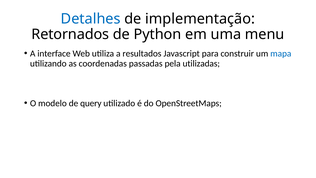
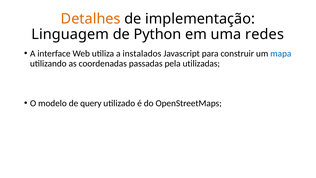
Detalhes colour: blue -> orange
Retornados: Retornados -> Linguagem
menu: menu -> redes
resultados: resultados -> instalados
